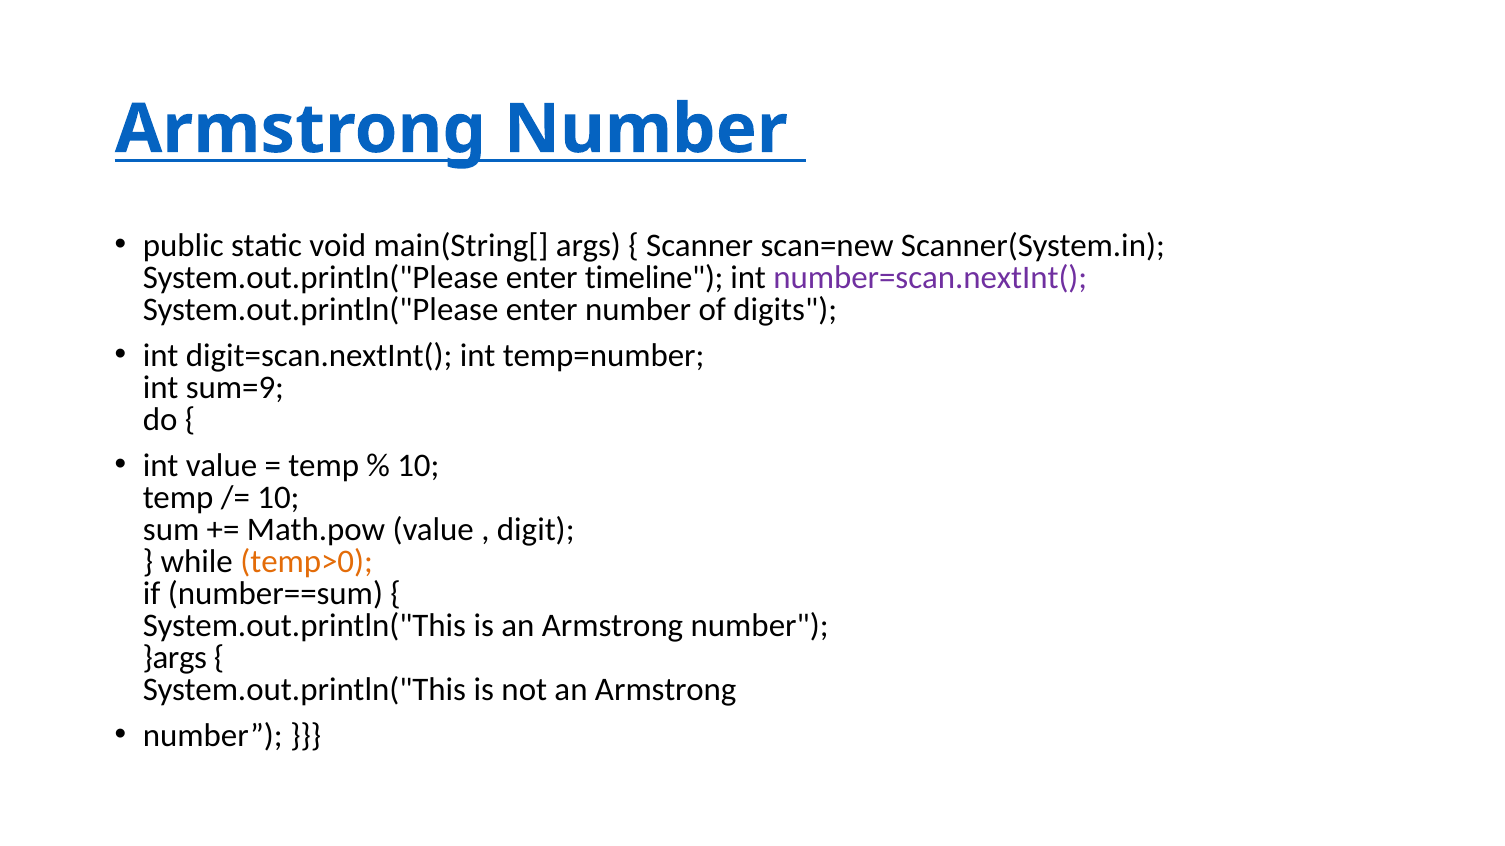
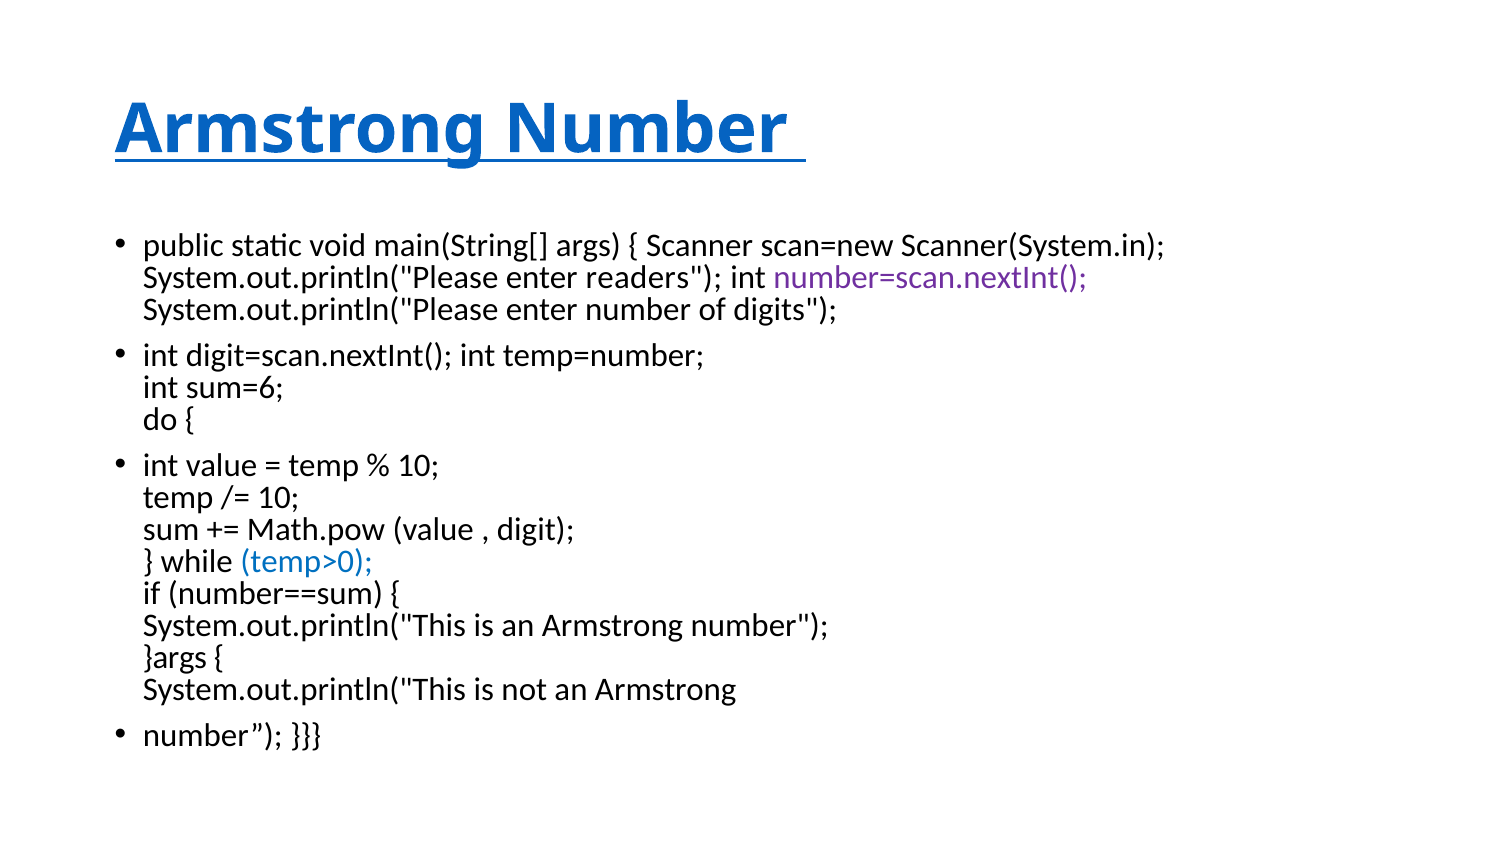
timeline: timeline -> readers
sum=9: sum=9 -> sum=6
temp>0 colour: orange -> blue
